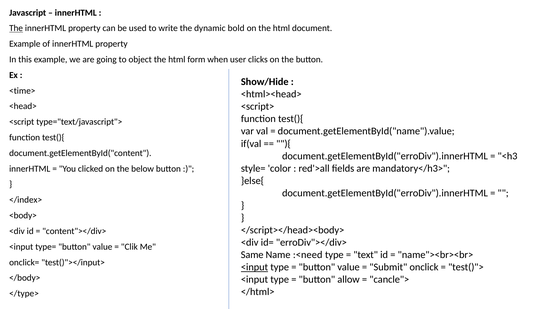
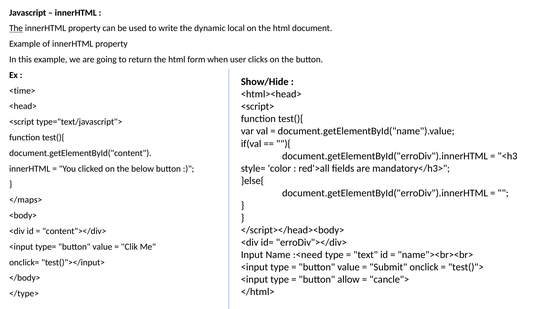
bold: bold -> local
object: object -> return
</index>: </index> -> </maps>
Same: Same -> Input
<input at (255, 267) underline: present -> none
